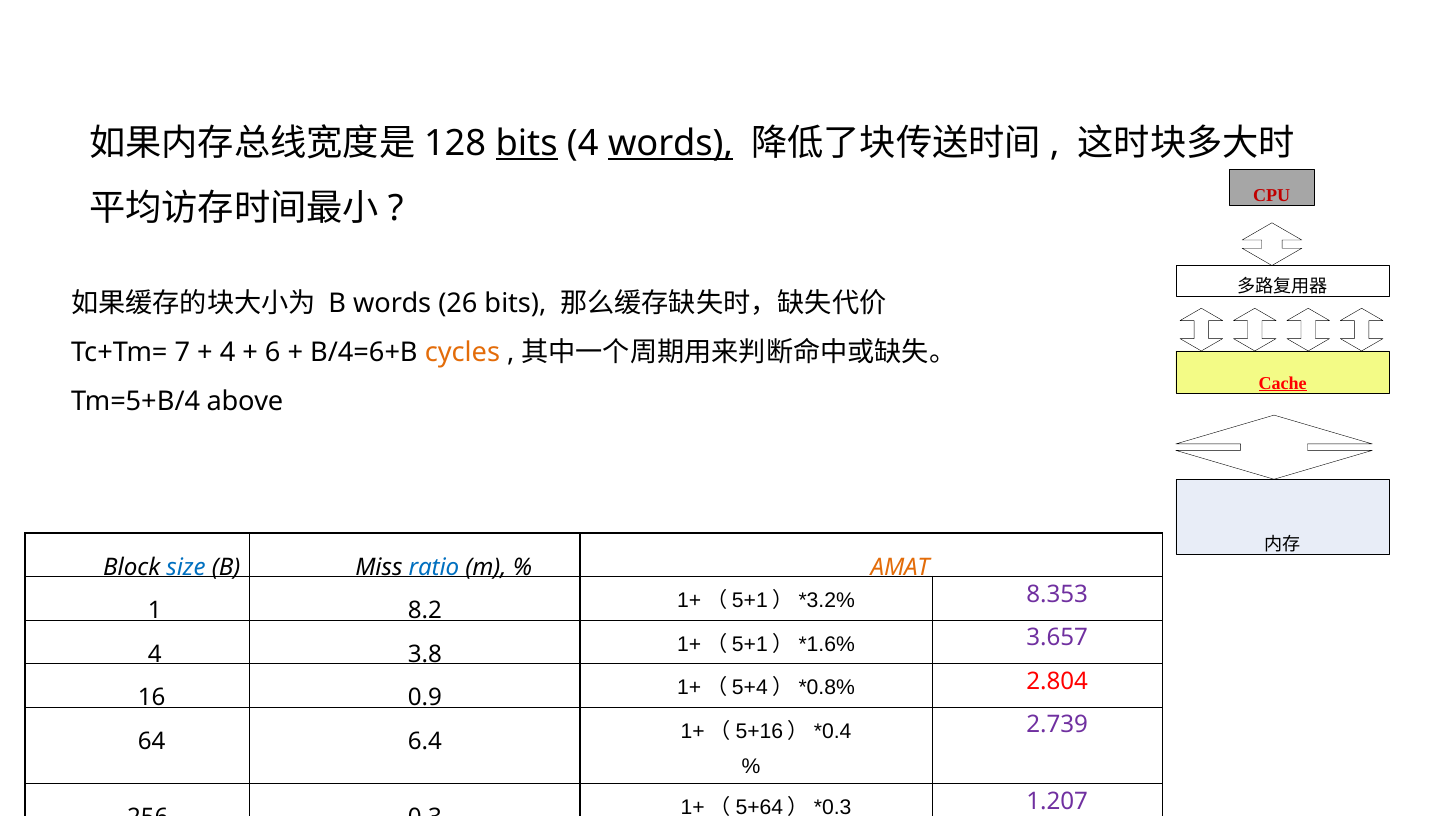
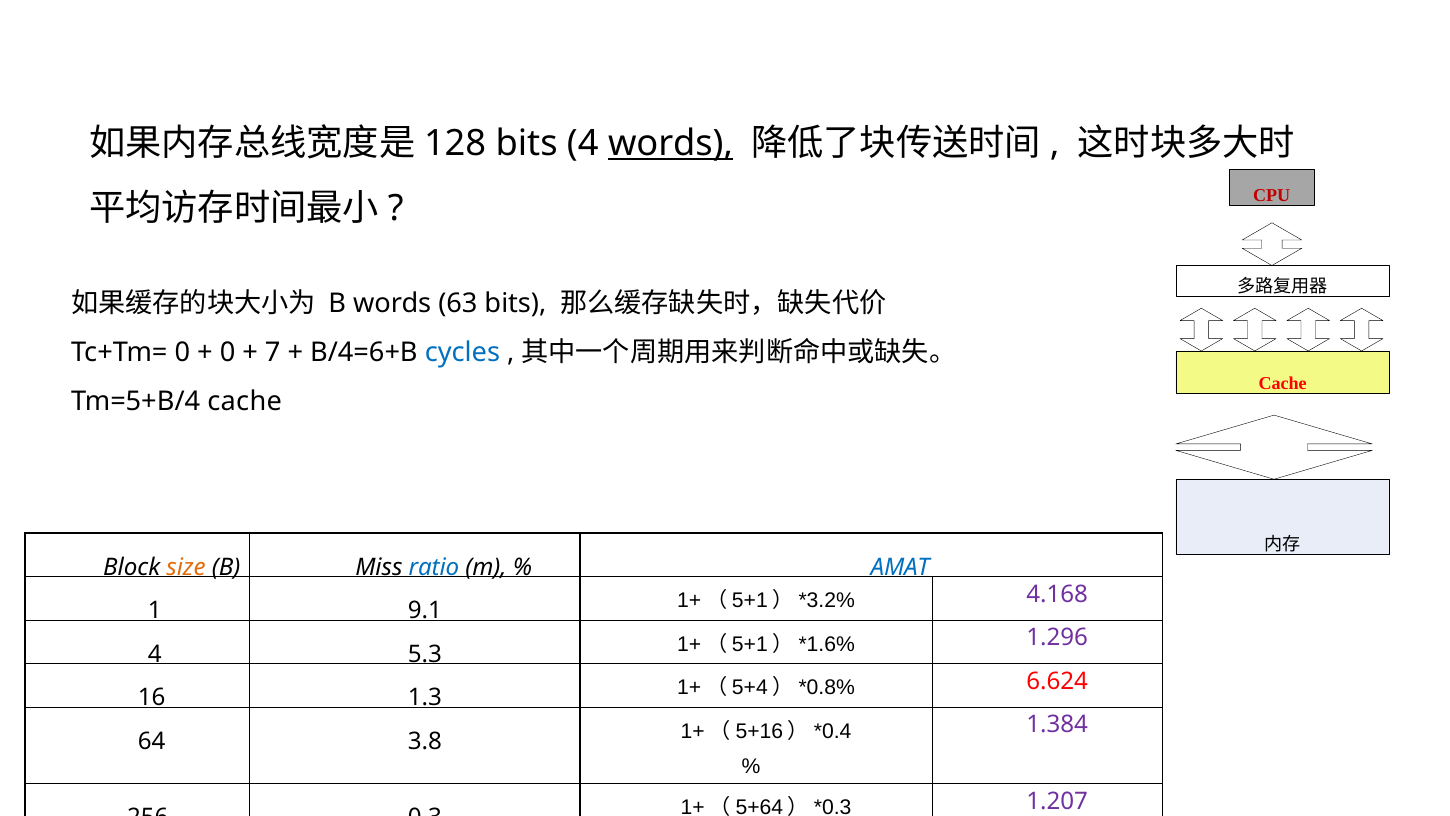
bits at (527, 144) underline: present -> none
26: 26 -> 63
Tc+Tm= 7: 7 -> 0
4 at (228, 352): 4 -> 0
6: 6 -> 7
cycles colour: orange -> blue
Cache at (1283, 383) underline: present -> none
Tm=5+B/4 above: above -> cache
size colour: blue -> orange
AMAT colour: orange -> blue
8.353: 8.353 -> 4.168
8.2: 8.2 -> 9.1
3.657: 3.657 -> 1.296
3.8: 3.8 -> 5.3
2.804: 2.804 -> 6.624
0.9: 0.9 -> 1.3
2.739: 2.739 -> 1.384
6.4: 6.4 -> 3.8
